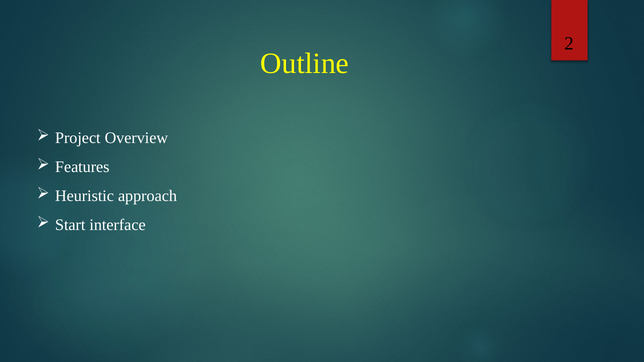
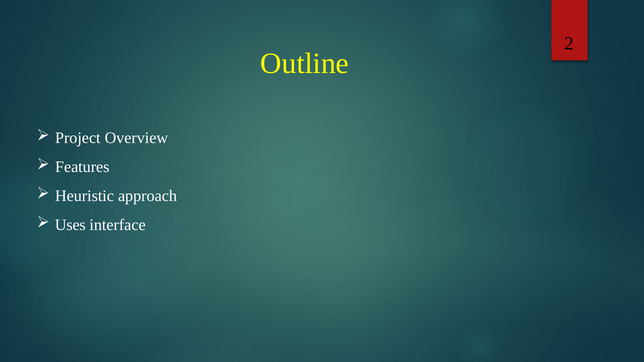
Start: Start -> Uses
